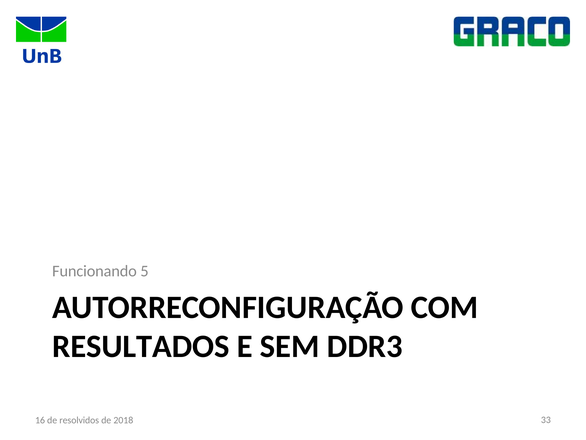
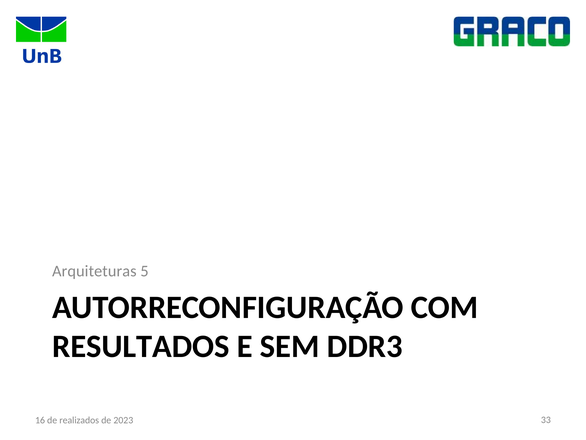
Funcionando: Funcionando -> Arquiteturas
resolvidos: resolvidos -> realizados
2018: 2018 -> 2023
